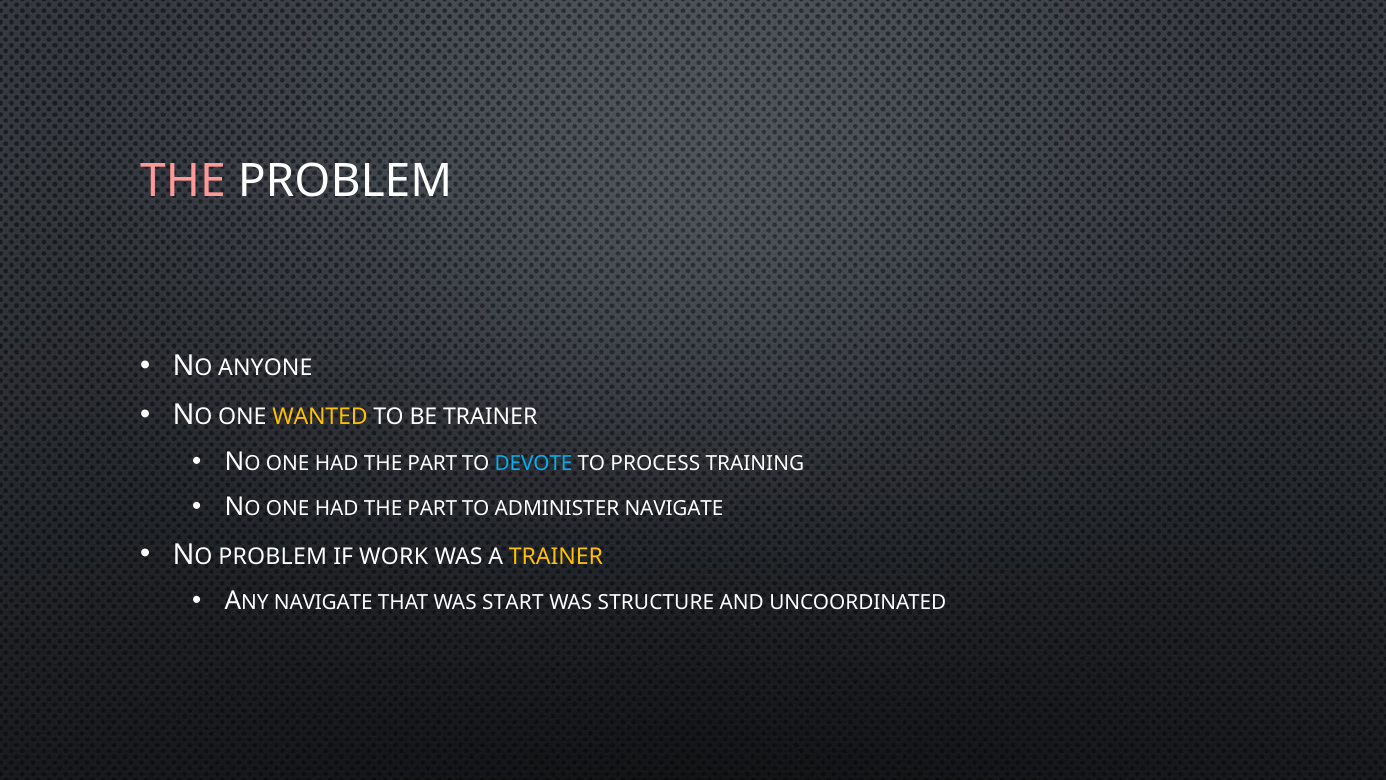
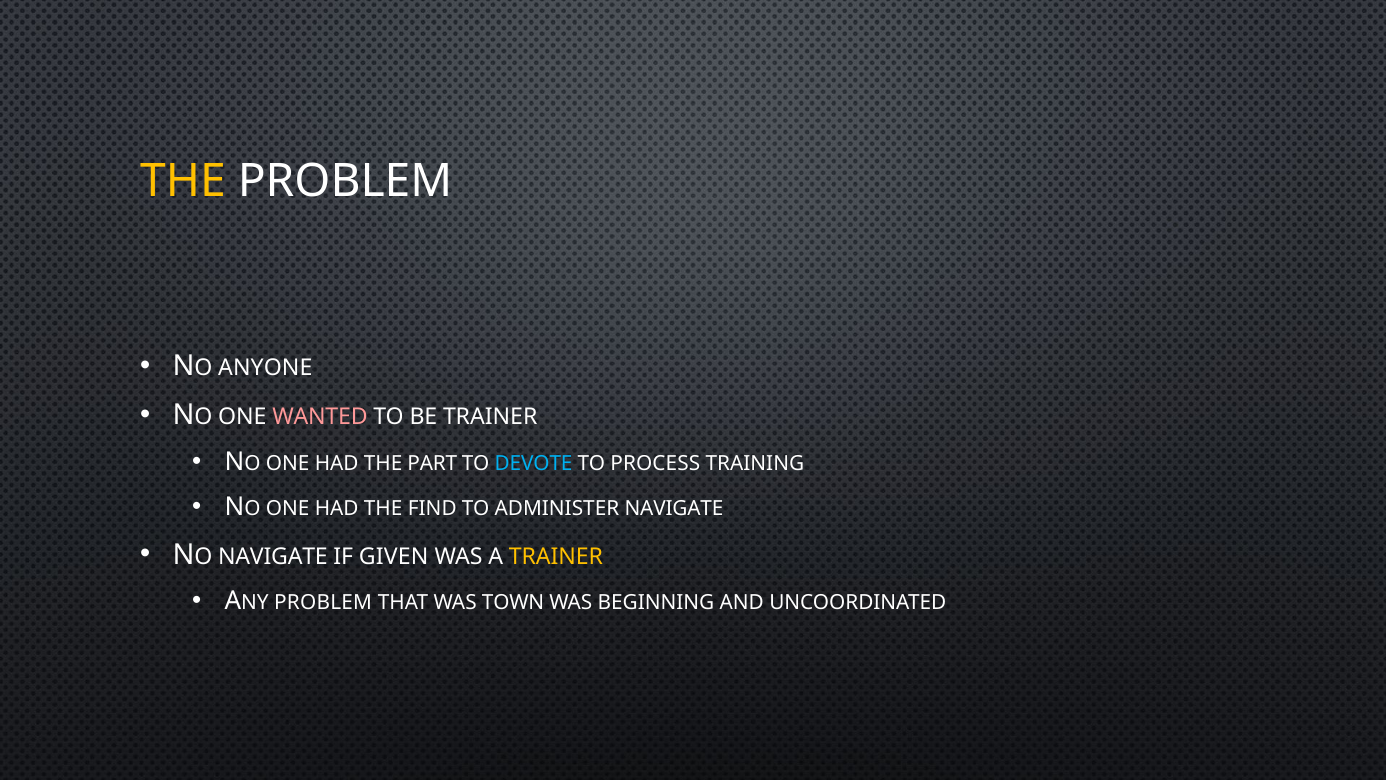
THE at (183, 181) colour: pink -> yellow
WANTED colour: yellow -> pink
PART at (432, 509): PART -> FIND
PROBLEM at (273, 556): PROBLEM -> NAVIGATE
WORK: WORK -> GIVEN
NAVIGATE at (323, 603): NAVIGATE -> PROBLEM
START: START -> TOWN
STRUCTURE: STRUCTURE -> BEGINNING
